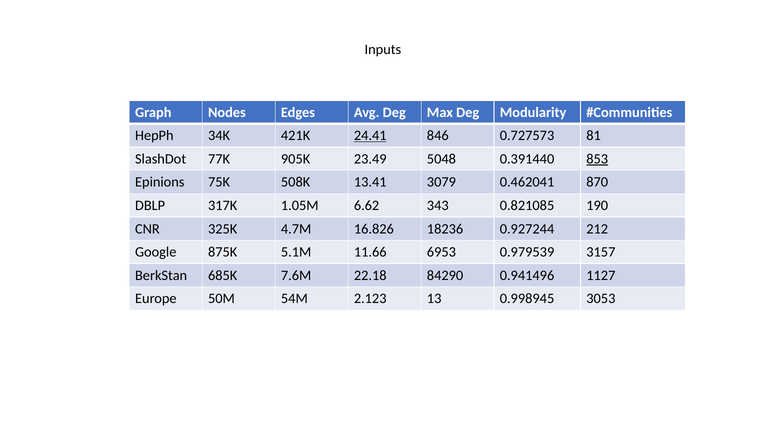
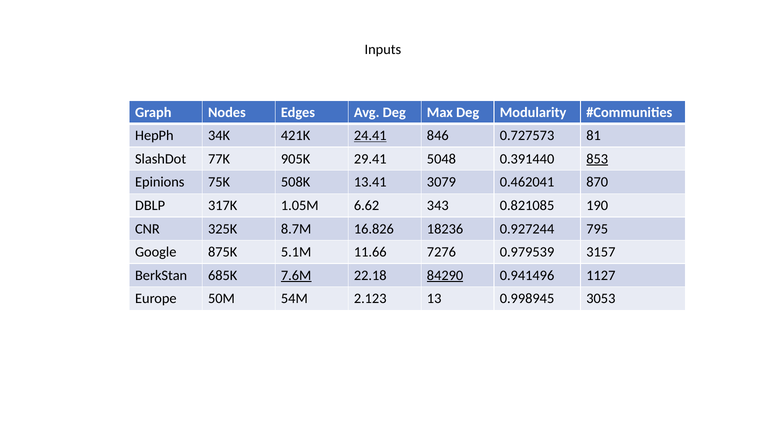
23.49: 23.49 -> 29.41
4.7M: 4.7M -> 8.7M
212: 212 -> 795
6953: 6953 -> 7276
7.6M underline: none -> present
84290 underline: none -> present
